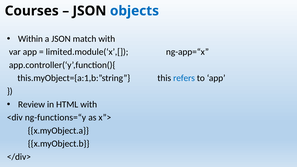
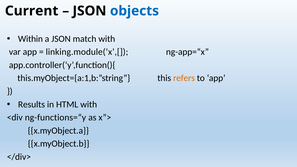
Courses: Courses -> Current
limited.module(‘x’,[: limited.module(‘x’,[ -> linking.module(‘x’,[
refers colour: blue -> orange
Review: Review -> Results
